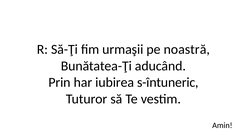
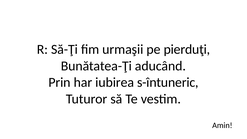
noastră: noastră -> pierduţi
